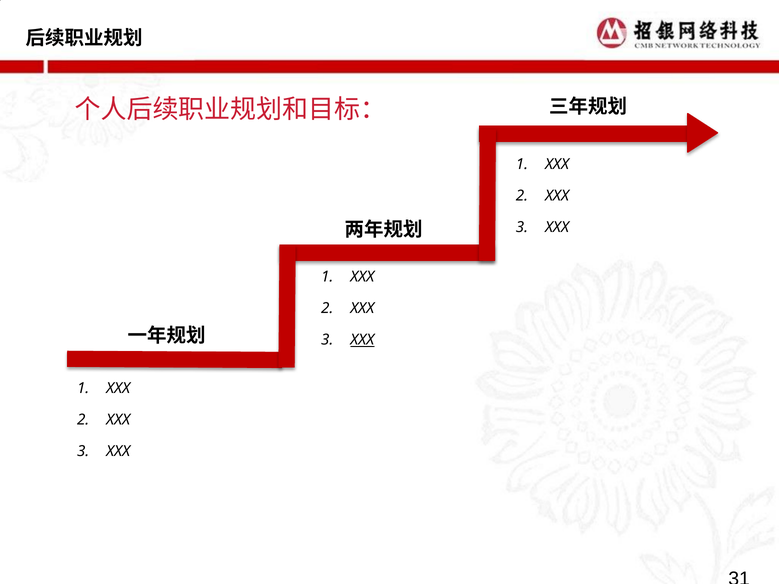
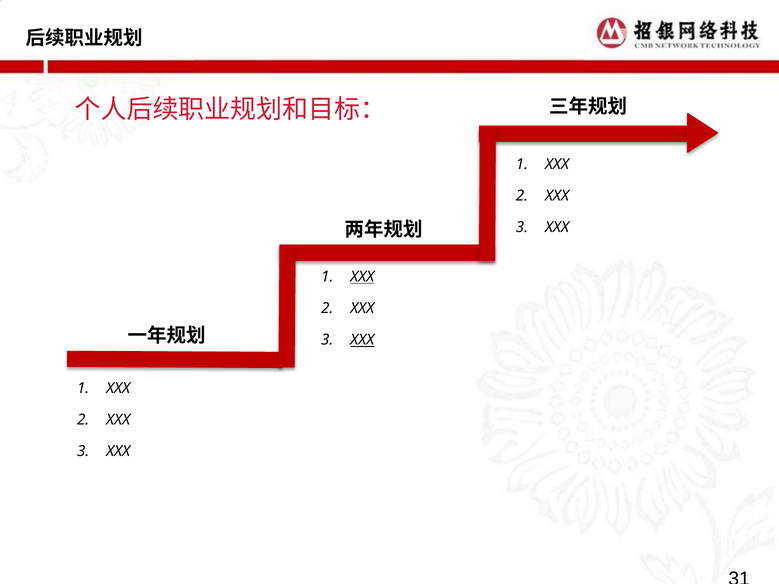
XXX at (362, 277) underline: none -> present
